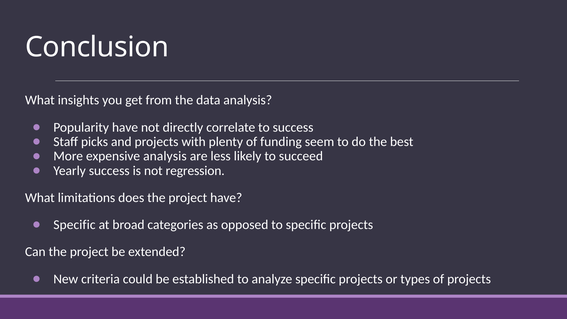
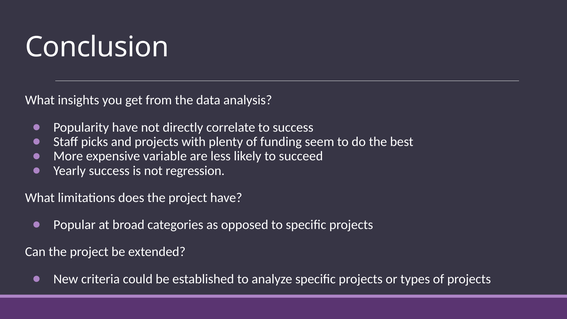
expensive analysis: analysis -> variable
Specific at (74, 225): Specific -> Popular
